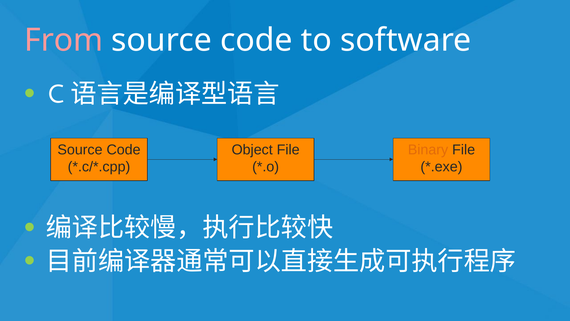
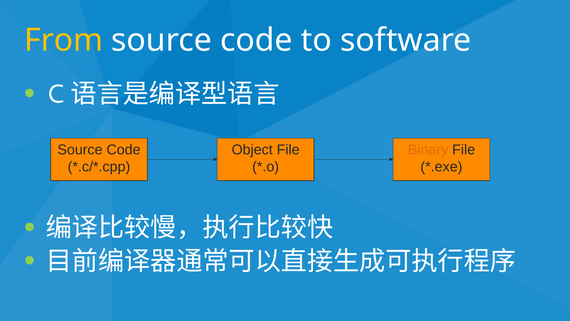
From colour: pink -> yellow
